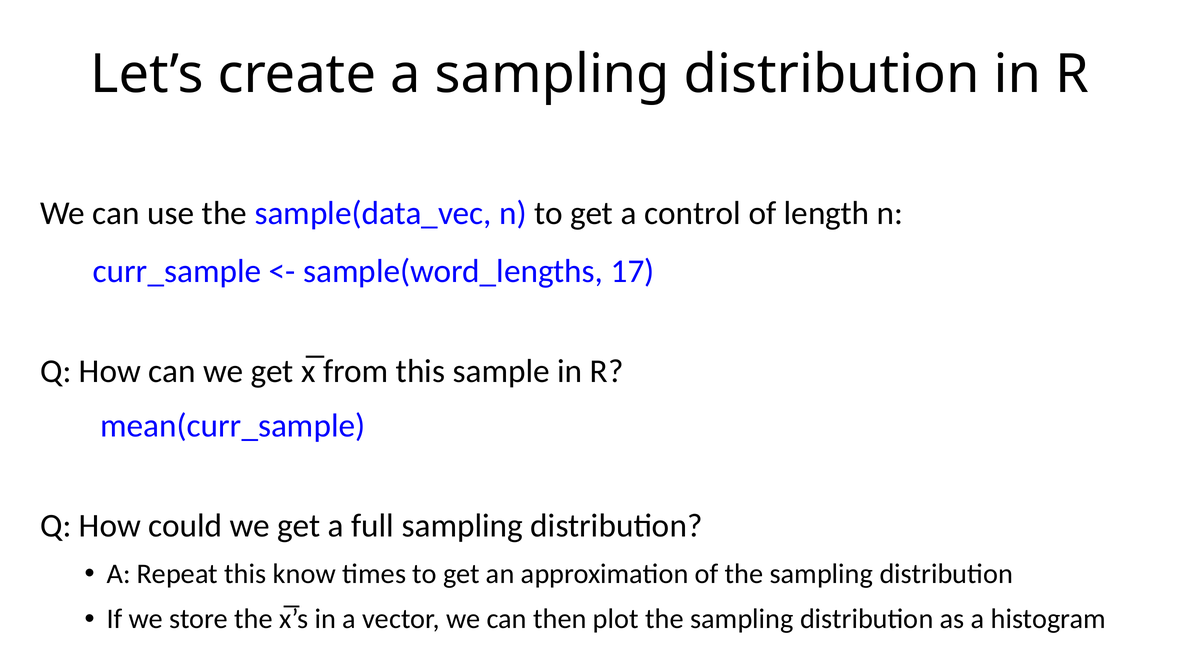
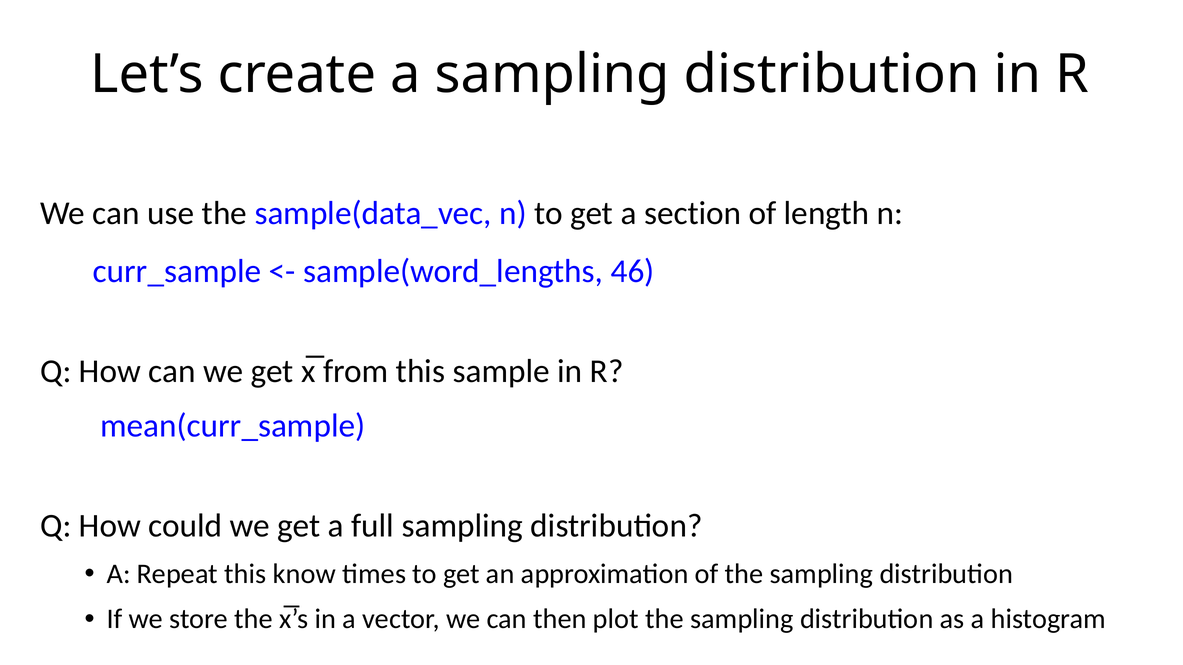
control: control -> section
17: 17 -> 46
